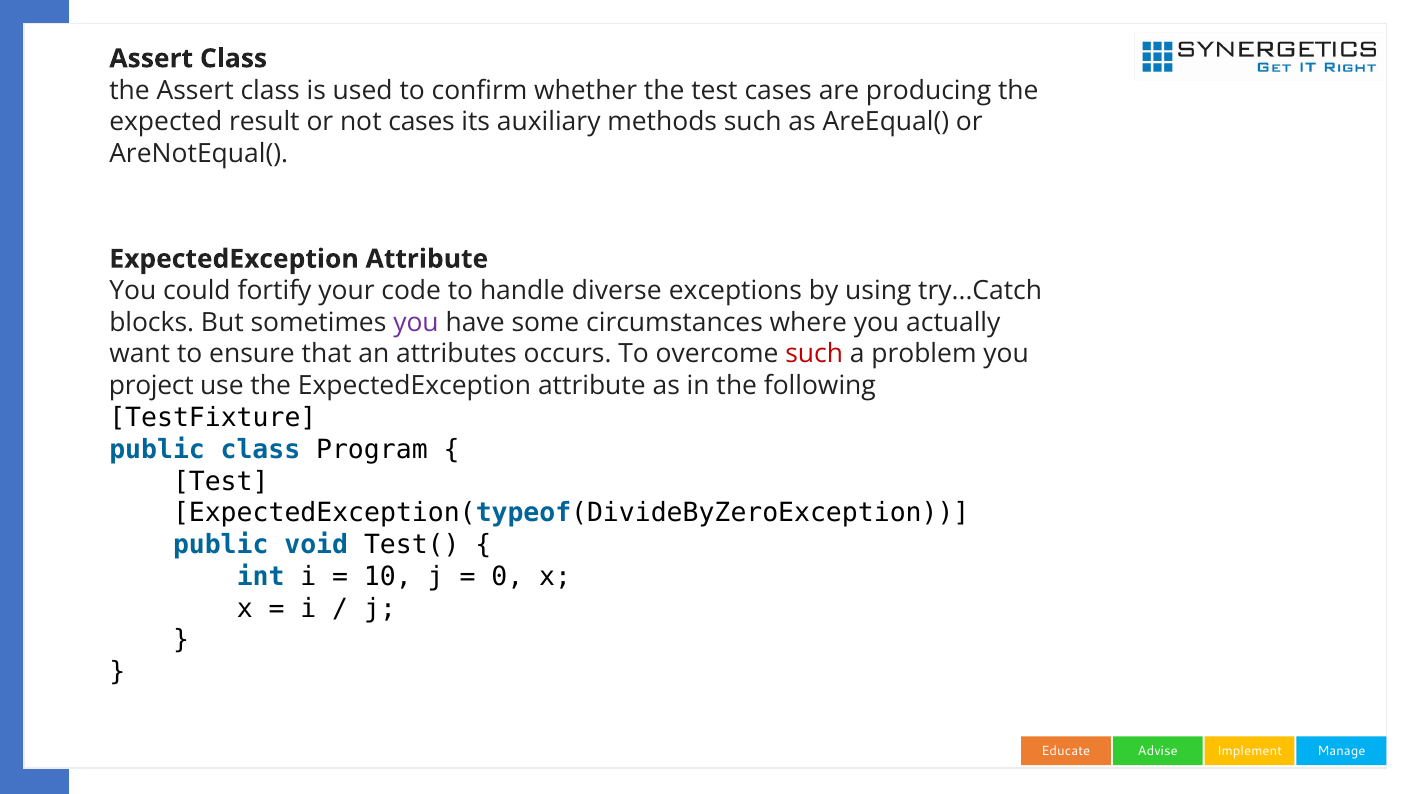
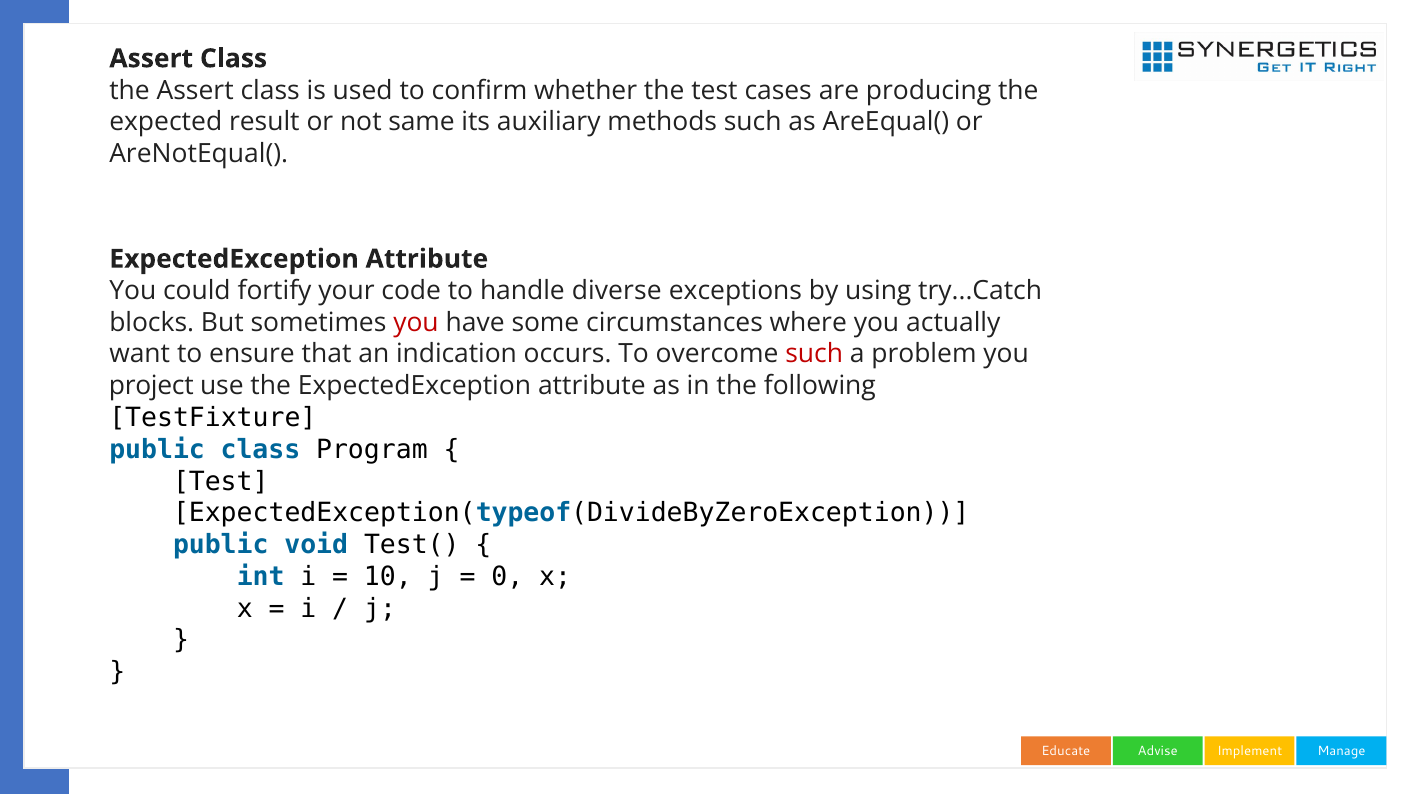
not cases: cases -> same
you at (416, 323) colour: purple -> red
attributes: attributes -> indication
